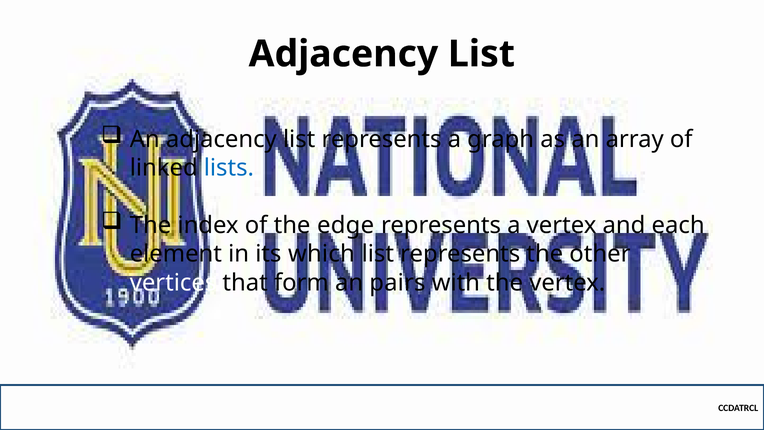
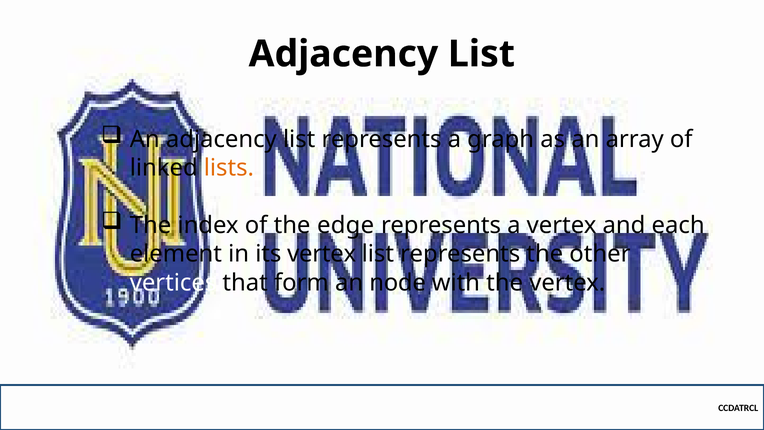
lists colour: blue -> orange
its which: which -> vertex
pairs: pairs -> node
